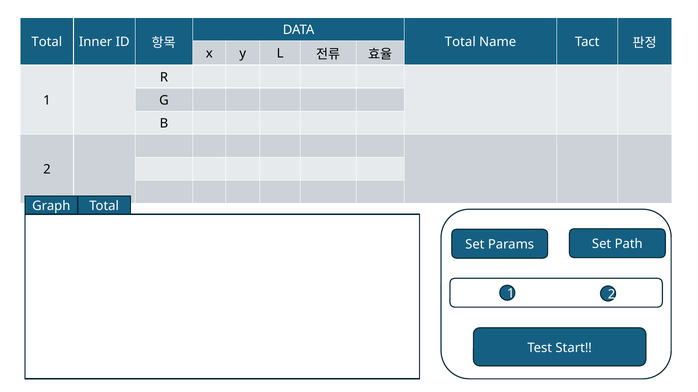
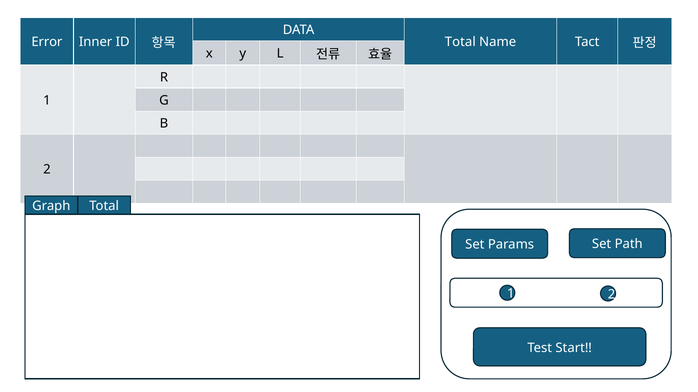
Total at (47, 42): Total -> Error
